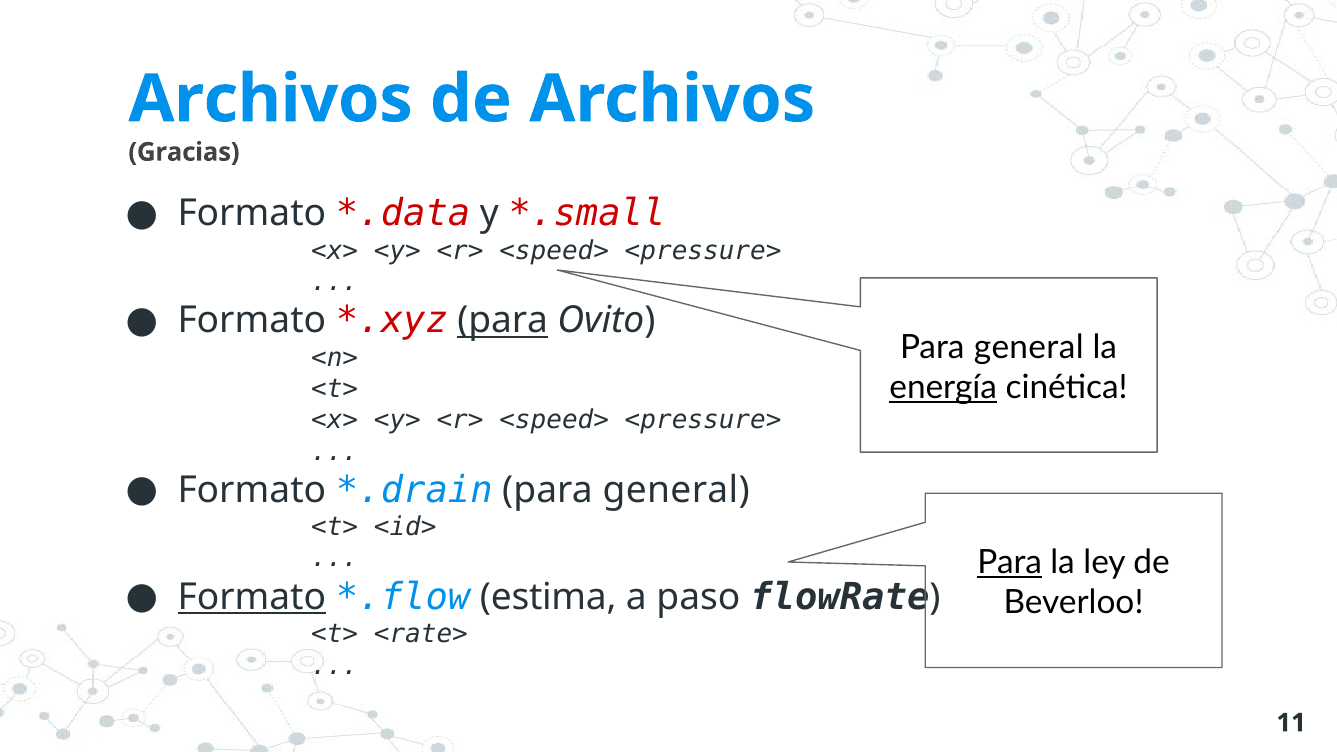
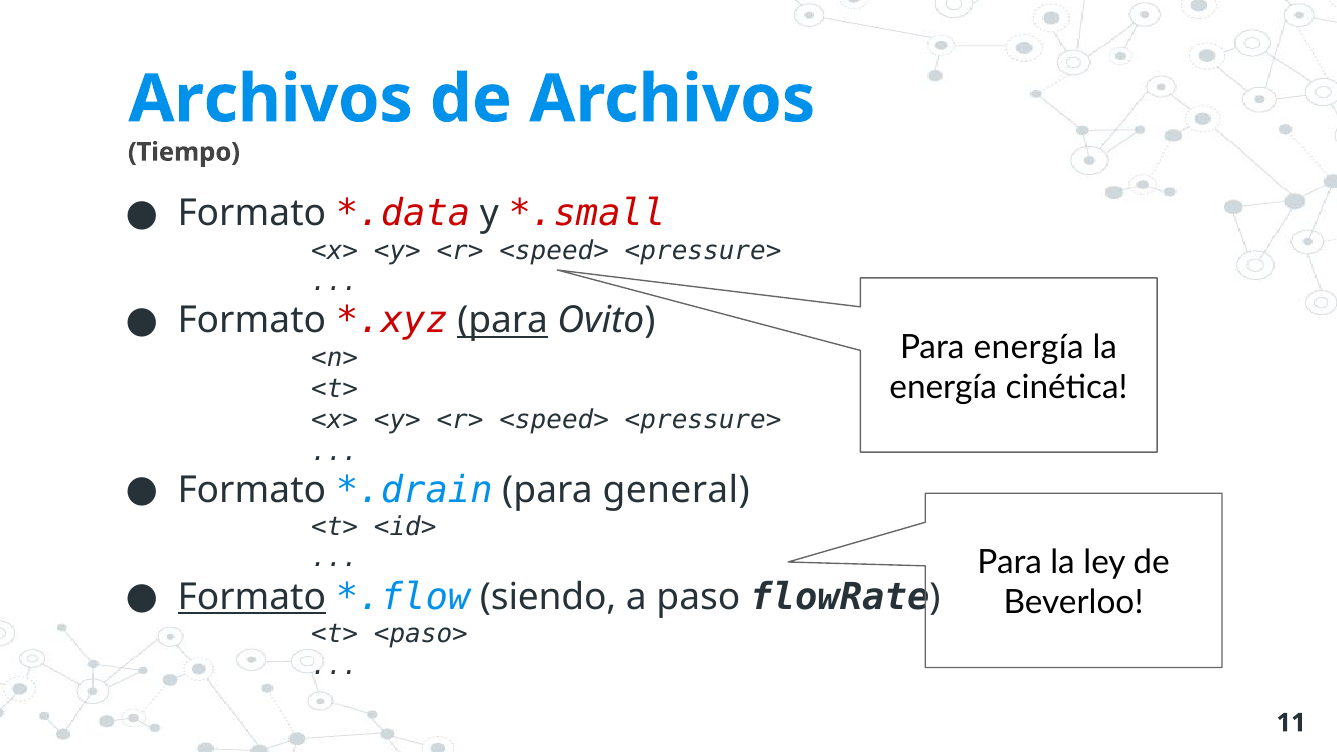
Gracias: Gracias -> Tiempo
general at (1029, 347): general -> energía
energía at (943, 387) underline: present -> none
Para at (1010, 563) underline: present -> none
estima: estima -> siendo
<rate>: <rate> -> <paso>
